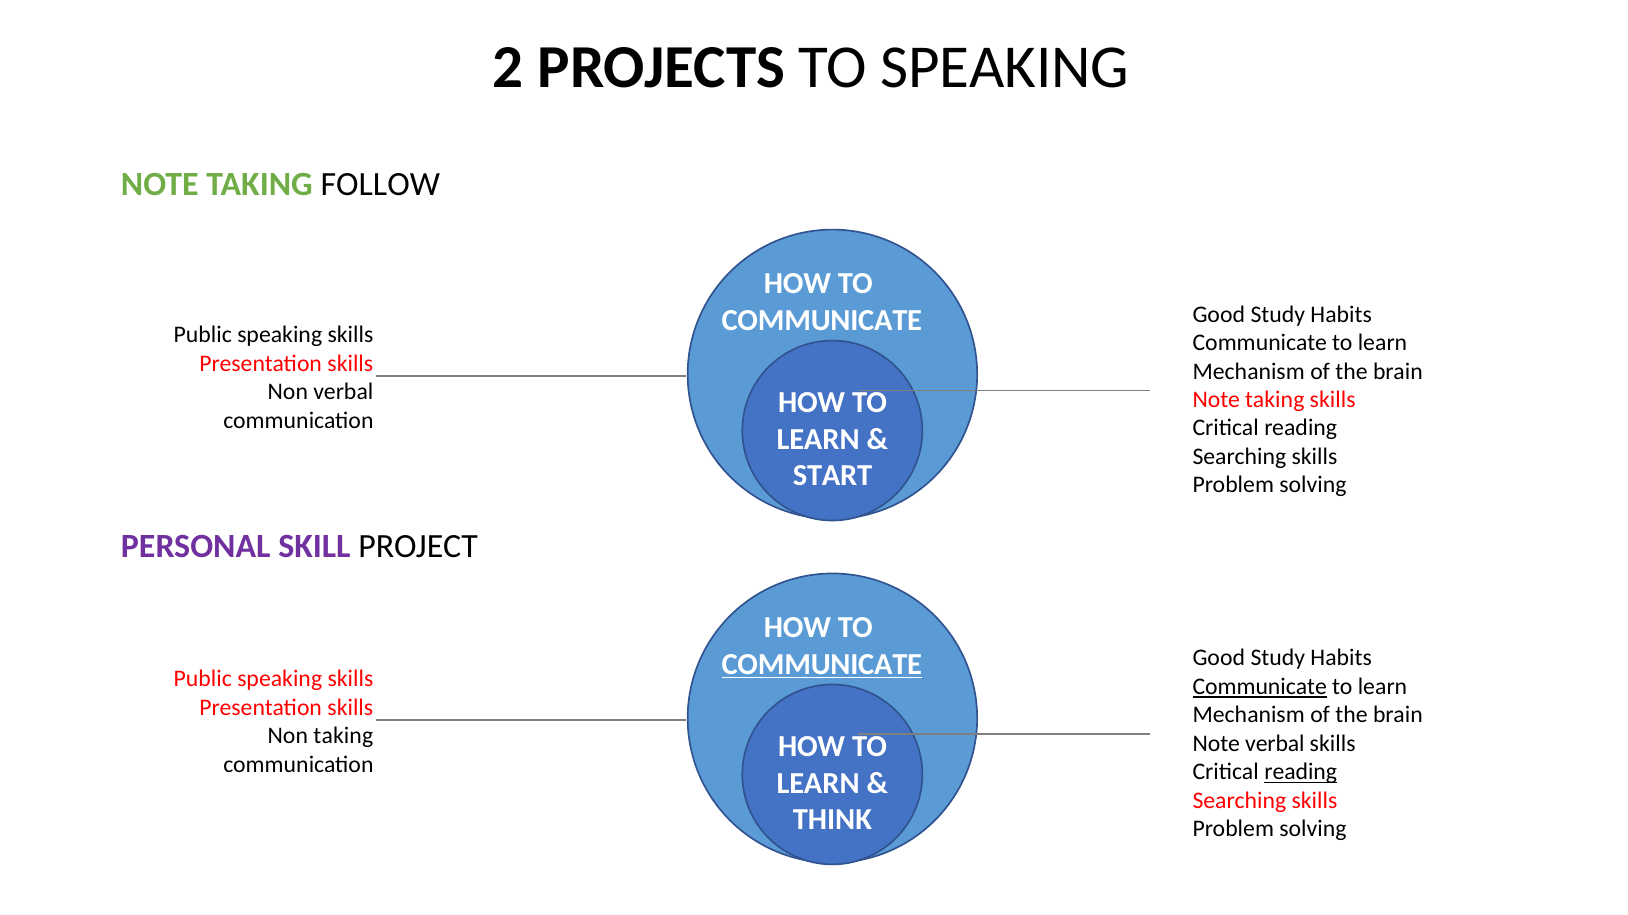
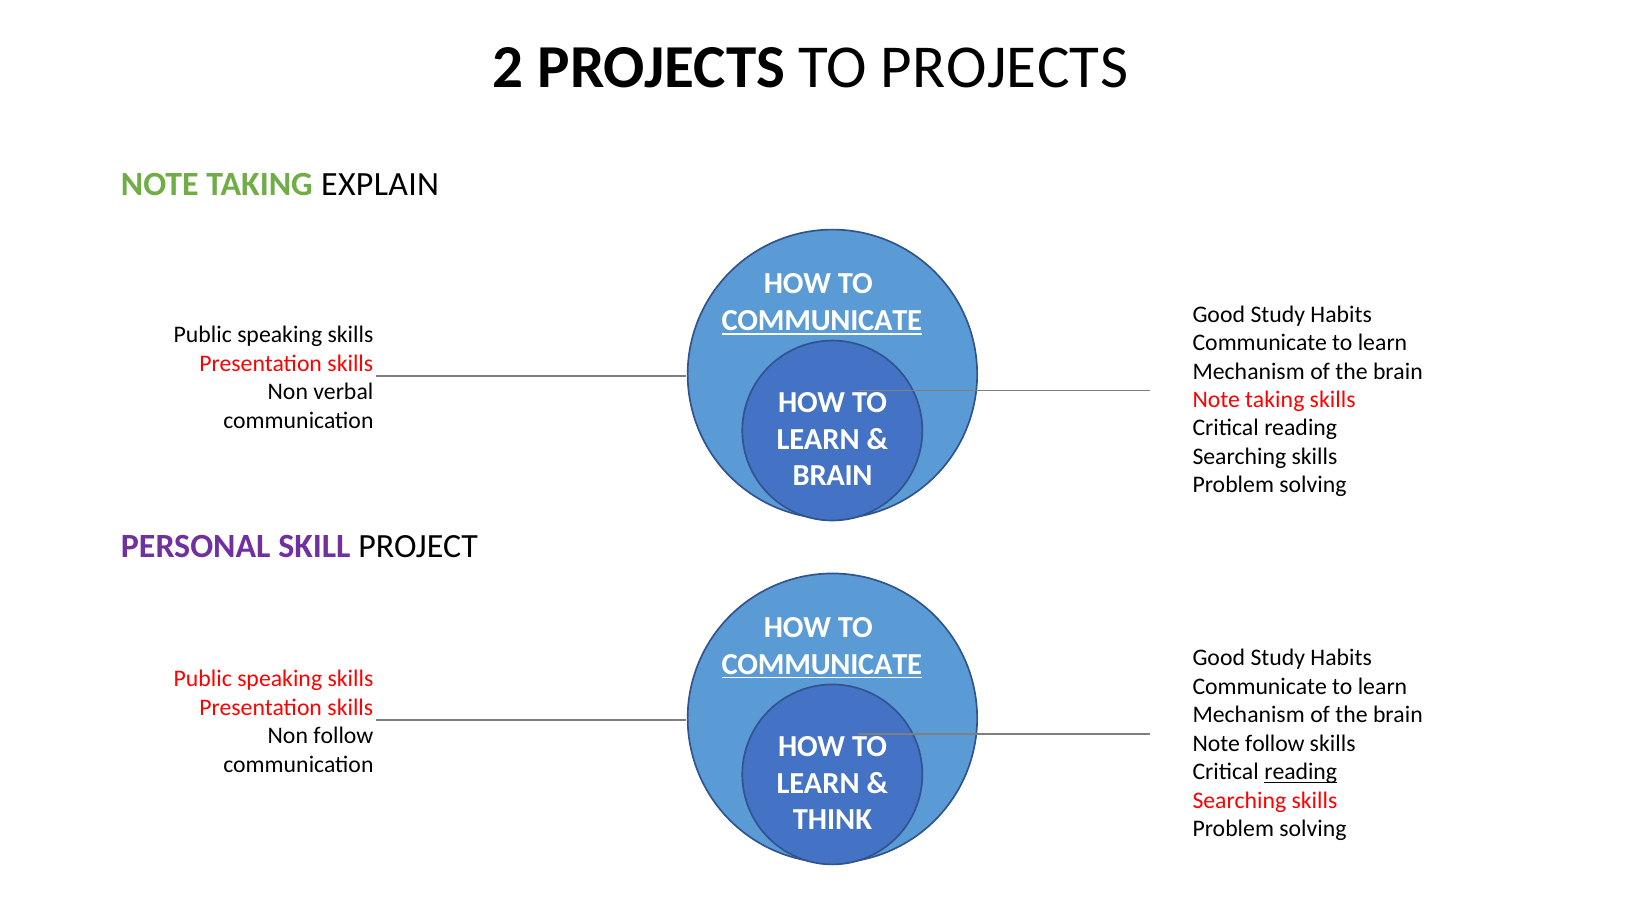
TO SPEAKING: SPEAKING -> PROJECTS
FOLLOW: FOLLOW -> EXPLAIN
COMMUNICATE at (822, 321) underline: none -> present
START at (833, 476): START -> BRAIN
Communicate at (1260, 687) underline: present -> none
Non taking: taking -> follow
Note verbal: verbal -> follow
